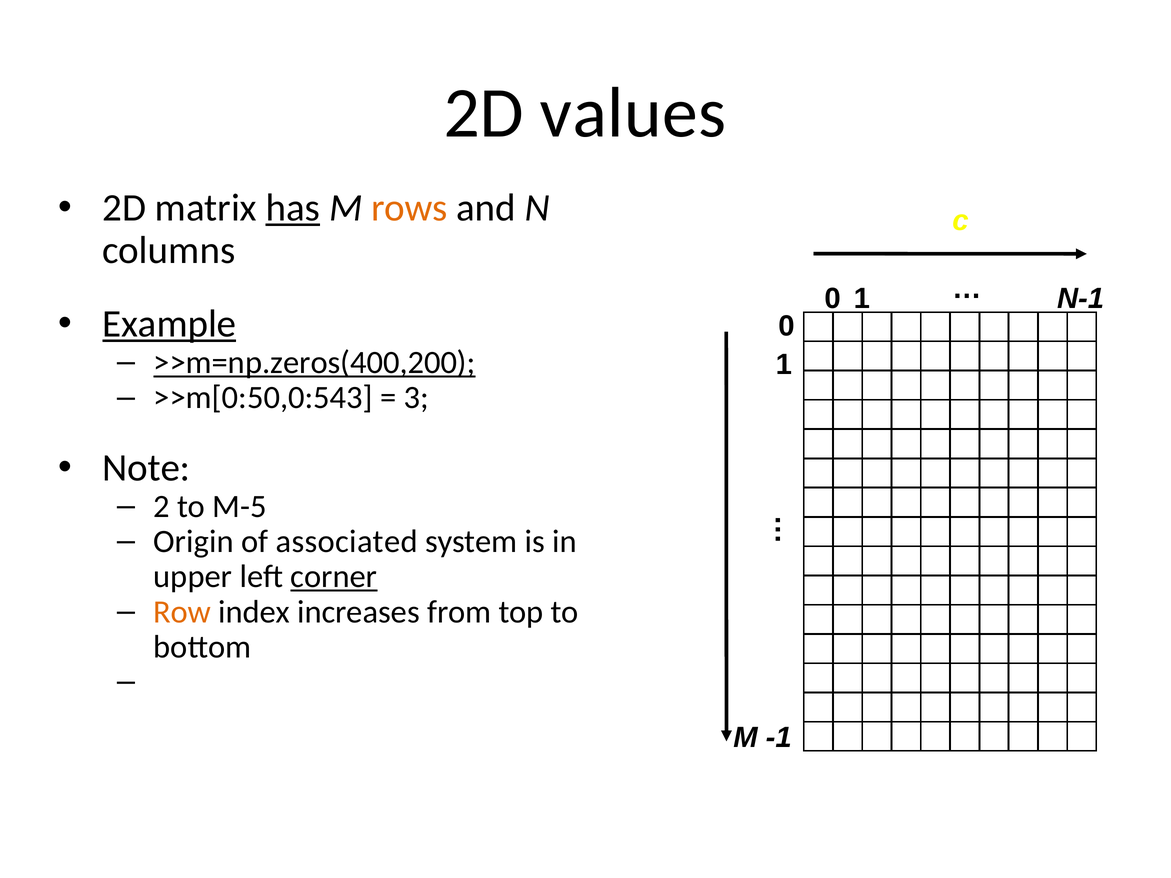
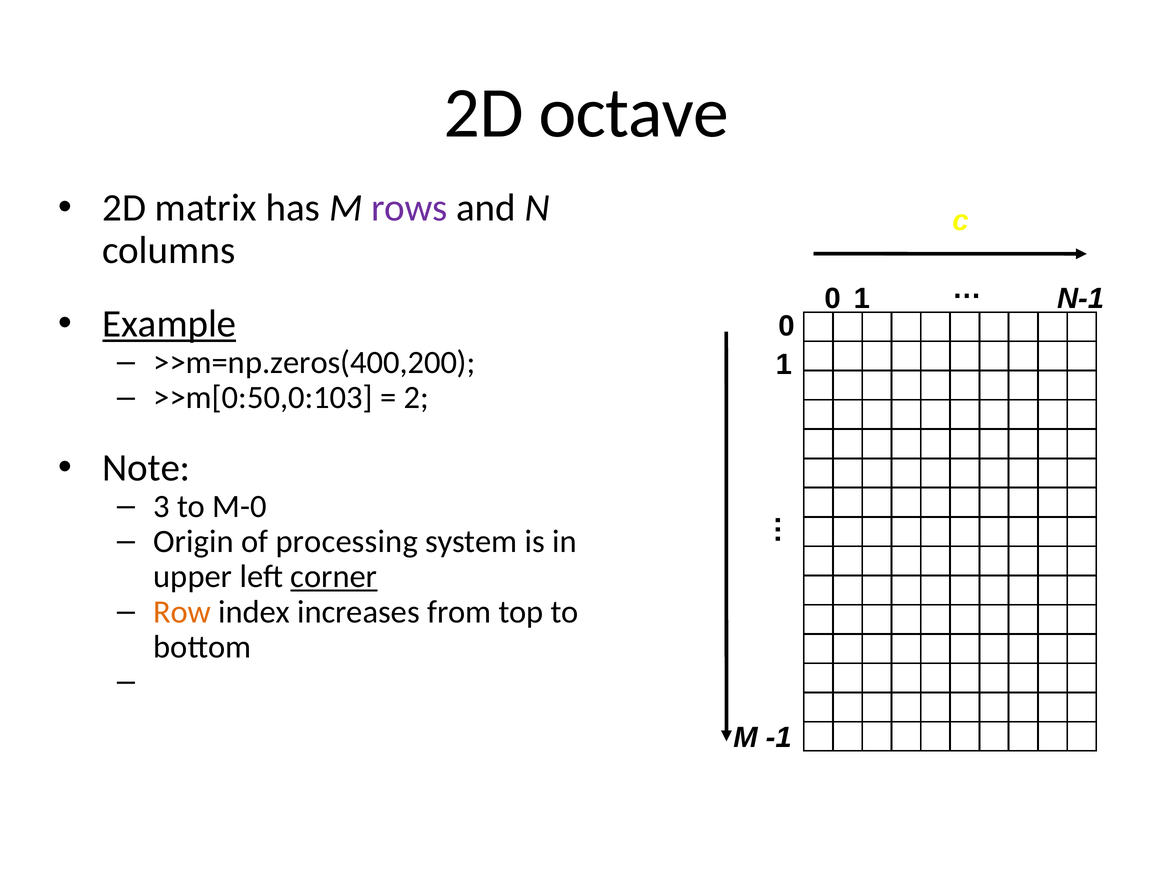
values: values -> octave
has underline: present -> none
rows colour: orange -> purple
>>m=np.zeros(400,200 underline: present -> none
>>m[0:50,0:543: >>m[0:50,0:543 -> >>m[0:50,0:103
3: 3 -> 2
2: 2 -> 3
M-5: M-5 -> M-0
associated: associated -> processing
